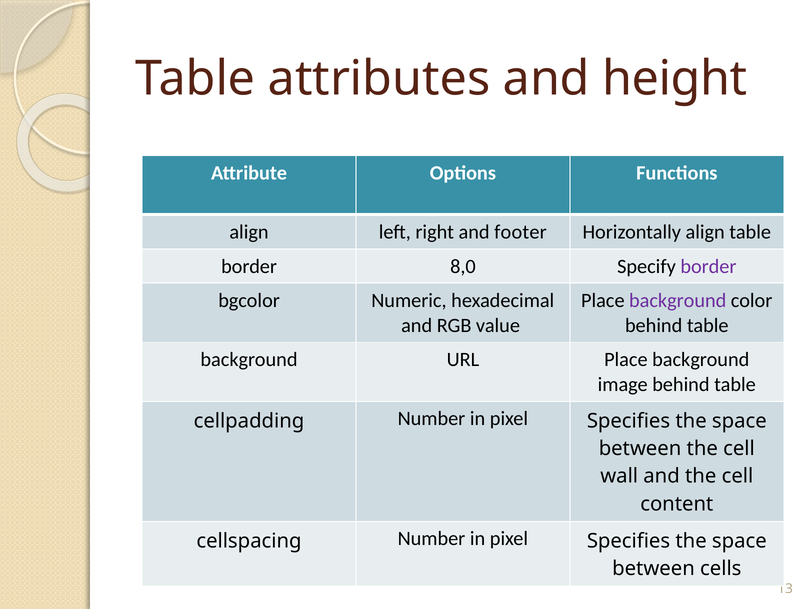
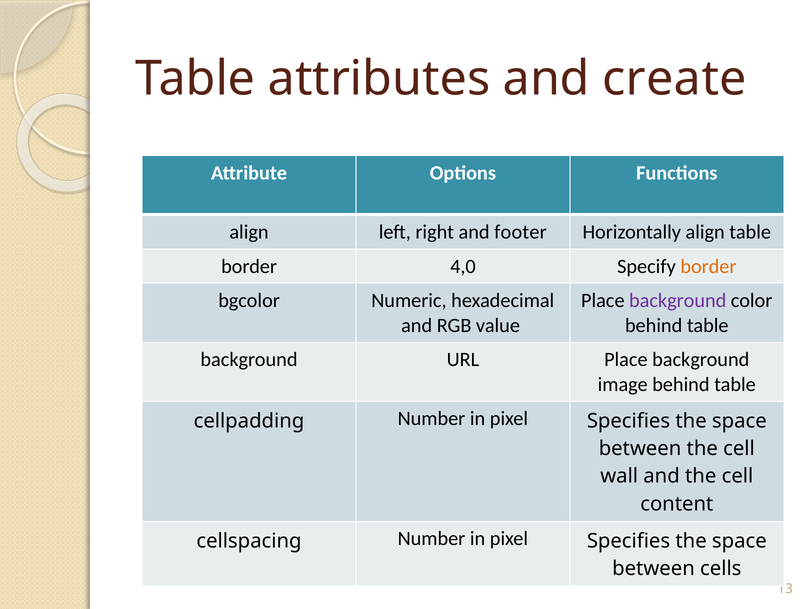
height: height -> create
8,0: 8,0 -> 4,0
border at (708, 266) colour: purple -> orange
